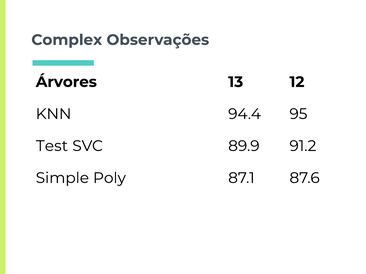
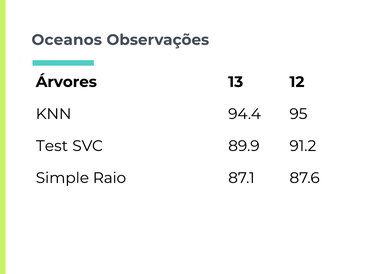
Complex: Complex -> Oceanos
Poly: Poly -> Raio
